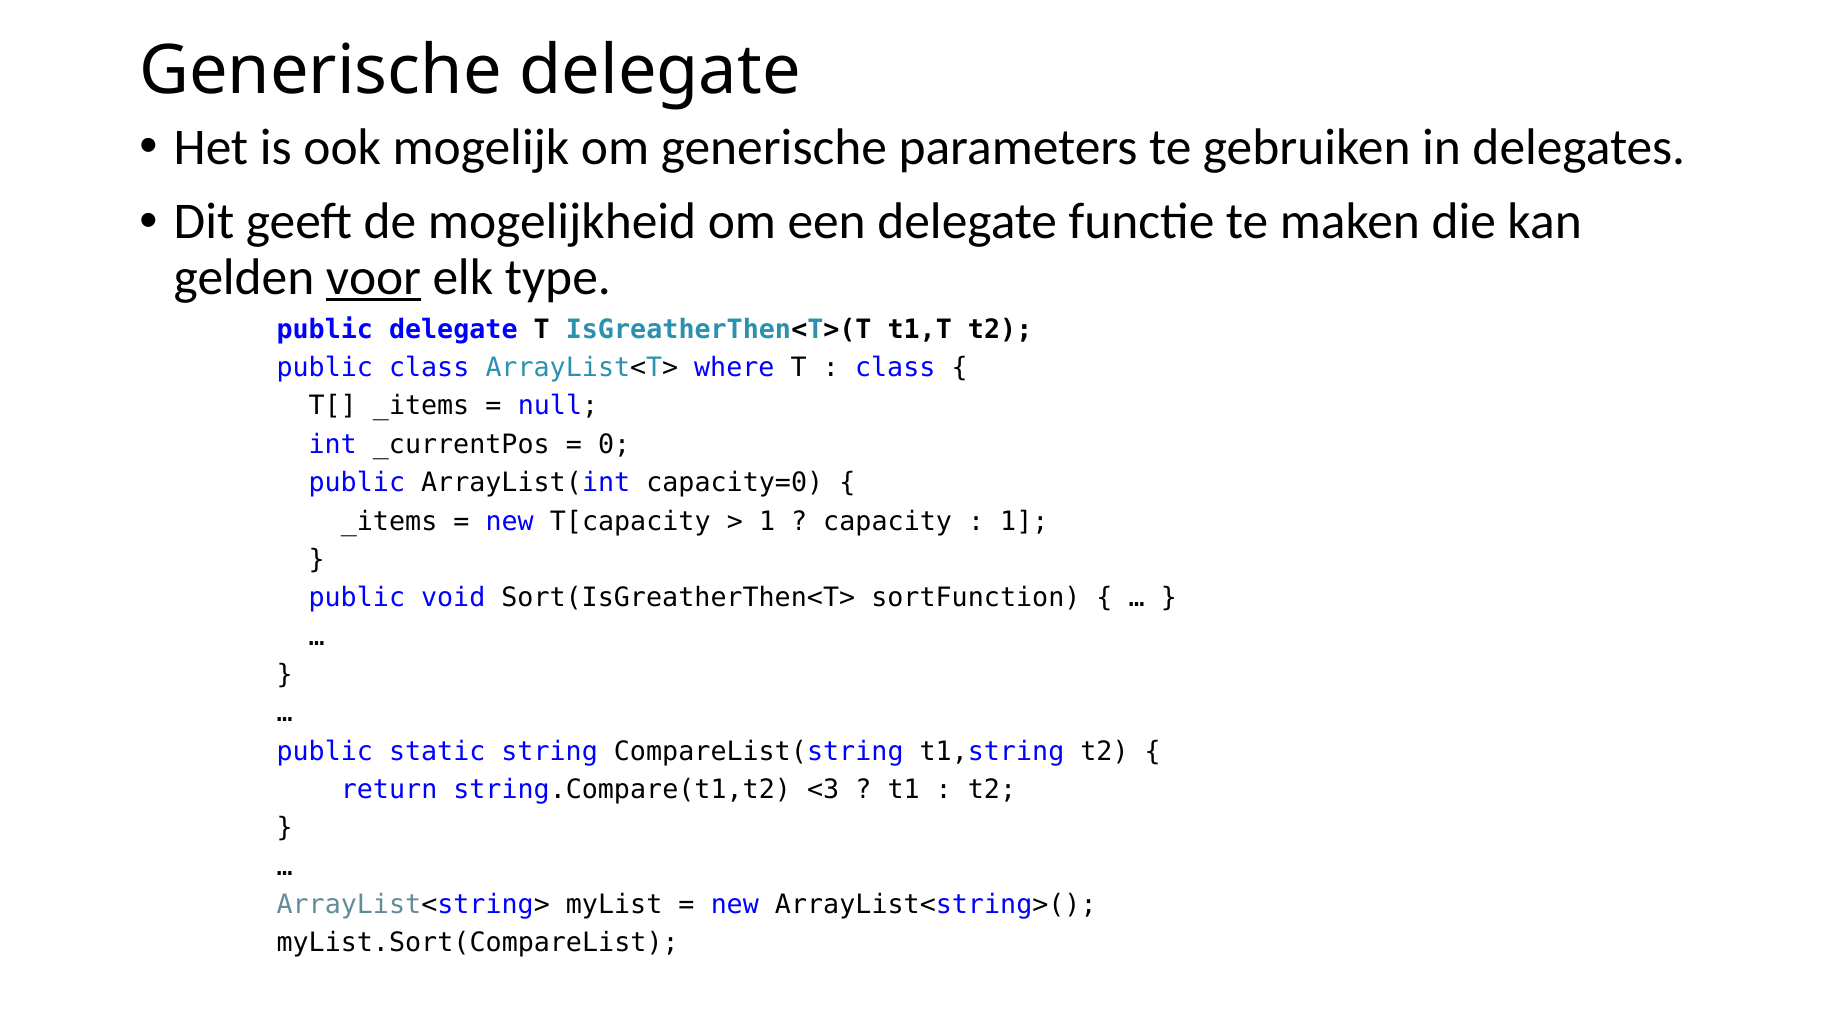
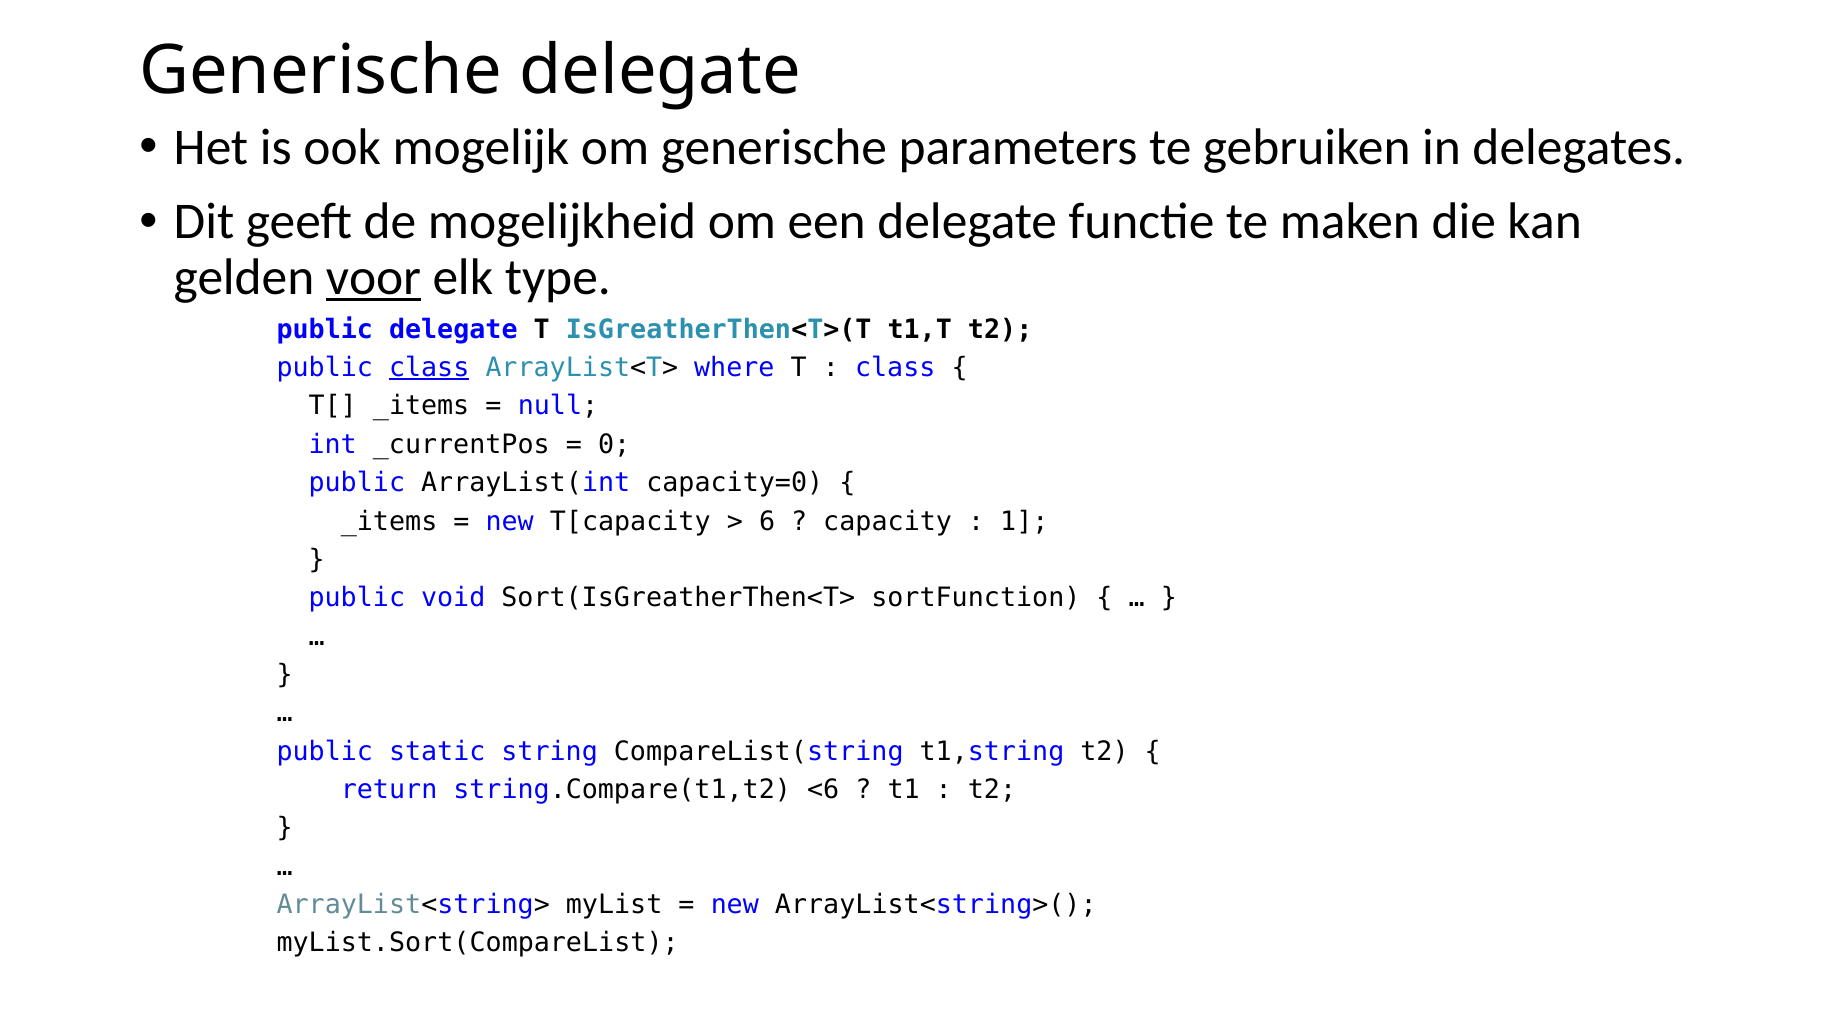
class at (429, 368) underline: none -> present
1 at (767, 521): 1 -> 6
<3: <3 -> <6
